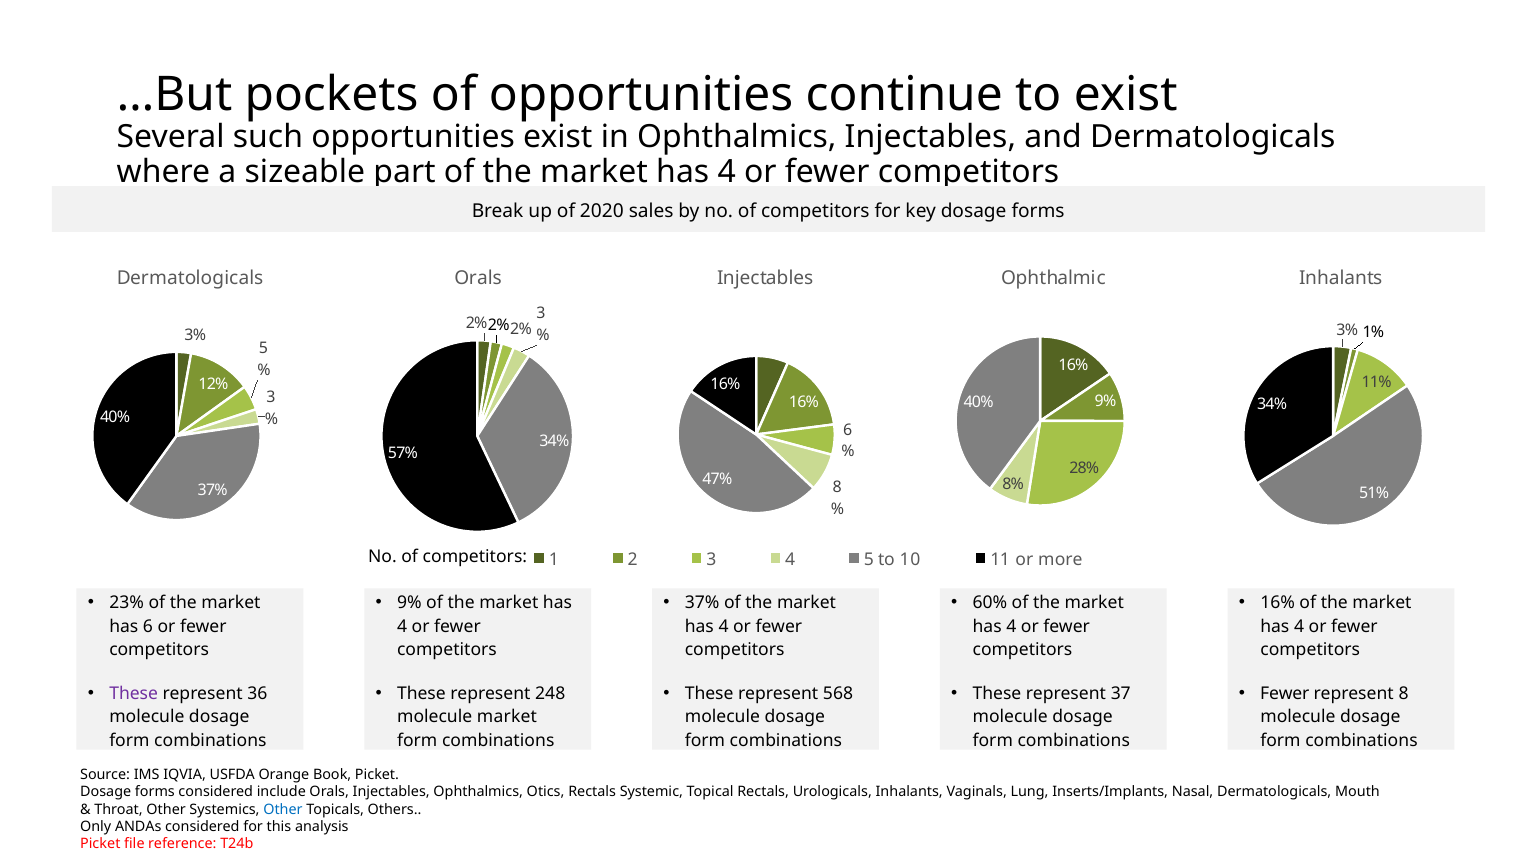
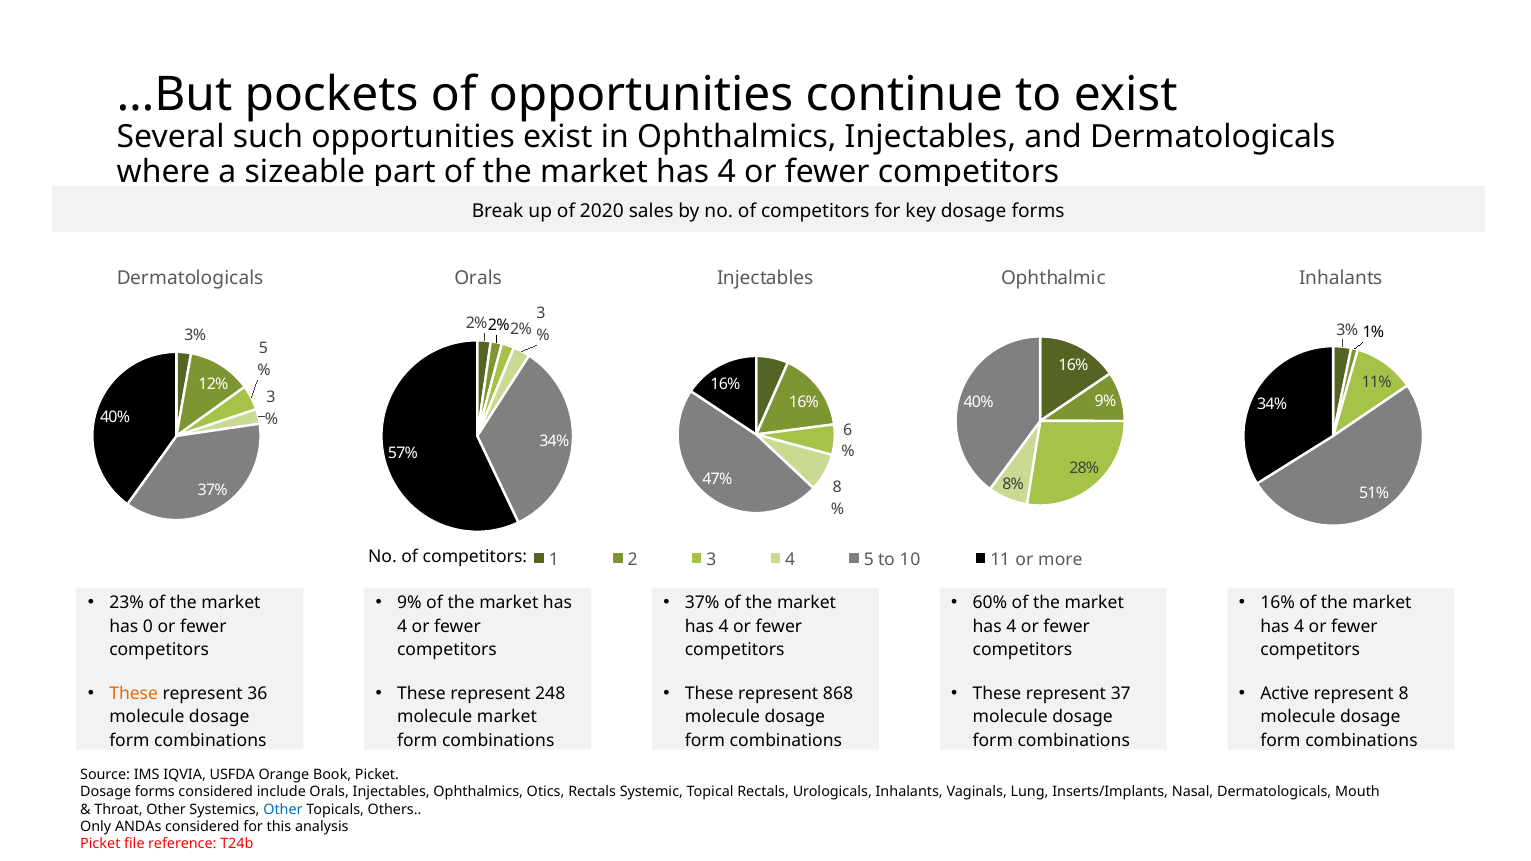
has 6: 6 -> 0
These at (134, 693) colour: purple -> orange
568: 568 -> 868
Fewer at (1285, 693): Fewer -> Active
